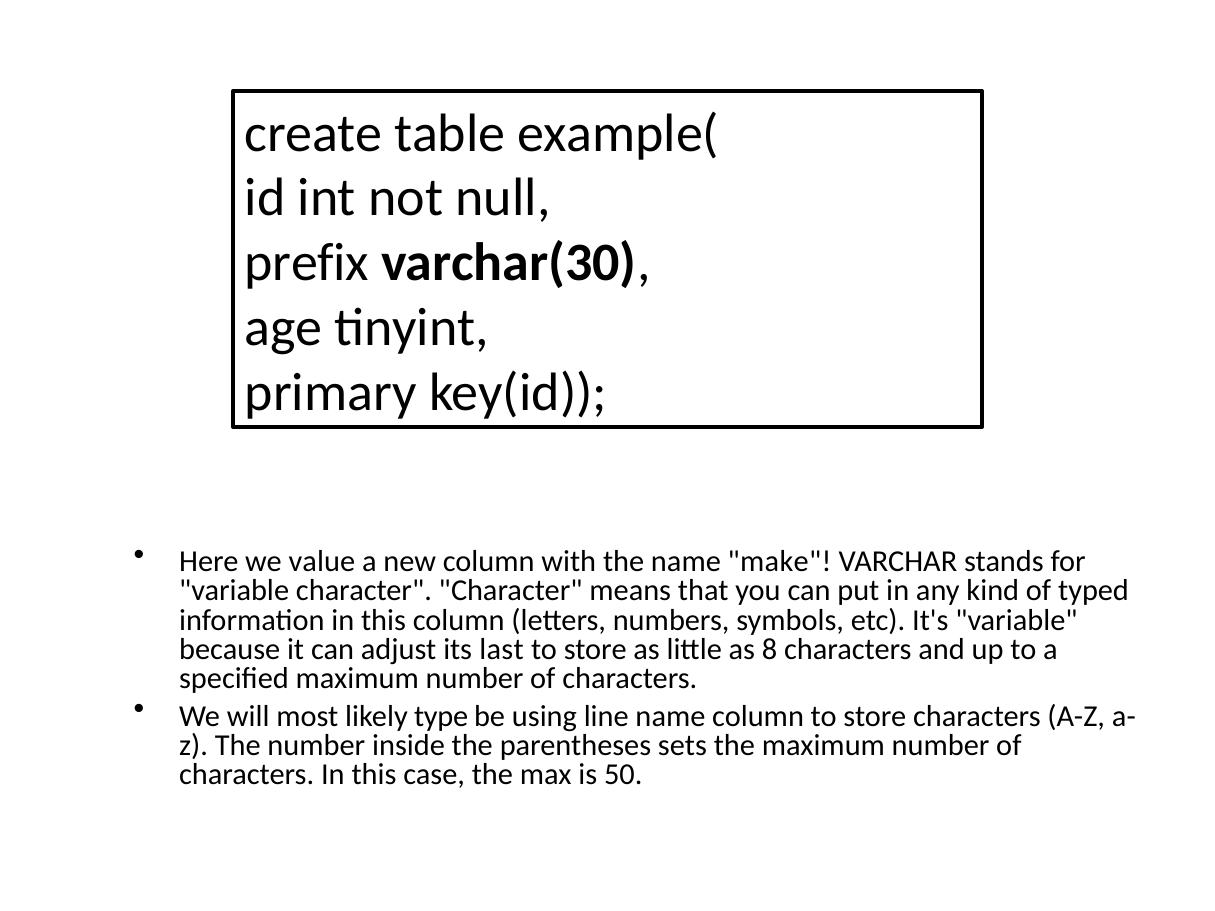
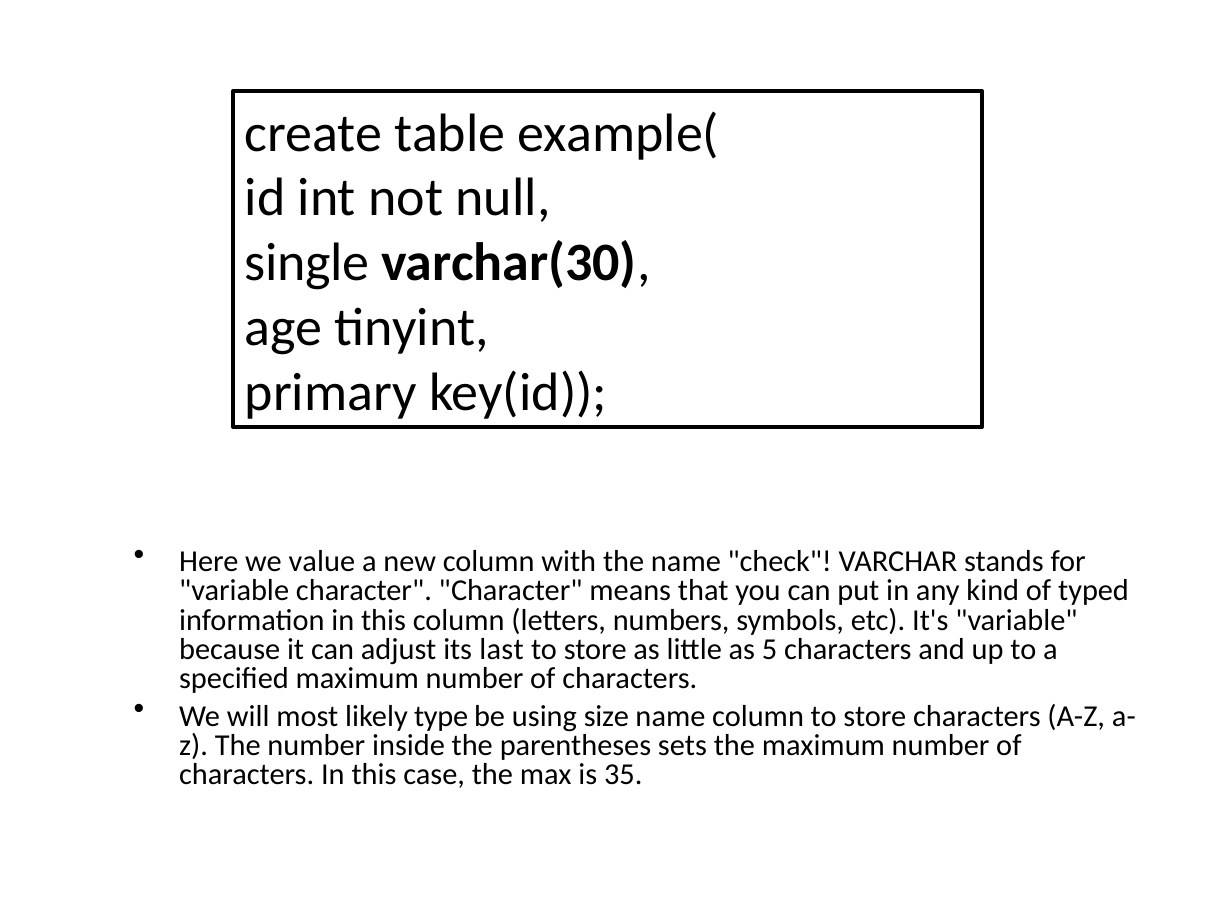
prefix: prefix -> single
make: make -> check
8: 8 -> 5
line: line -> size
50: 50 -> 35
